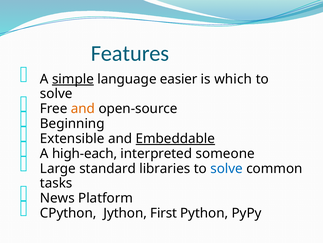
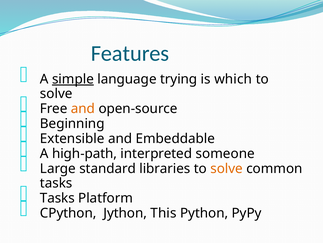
easier: easier -> trying
Embeddable underline: present -> none
high-each: high-each -> high-path
solve at (227, 168) colour: blue -> orange
News at (57, 198): News -> Tasks
First: First -> This
